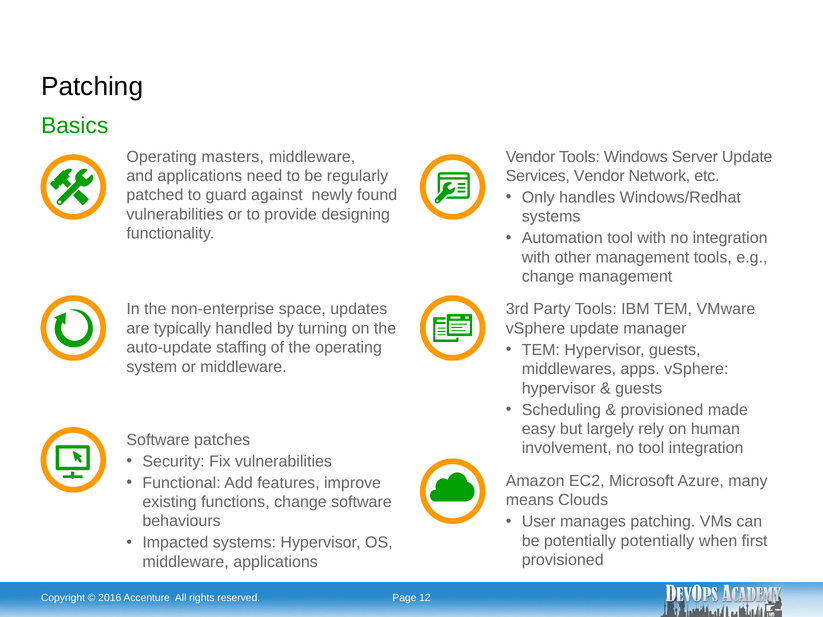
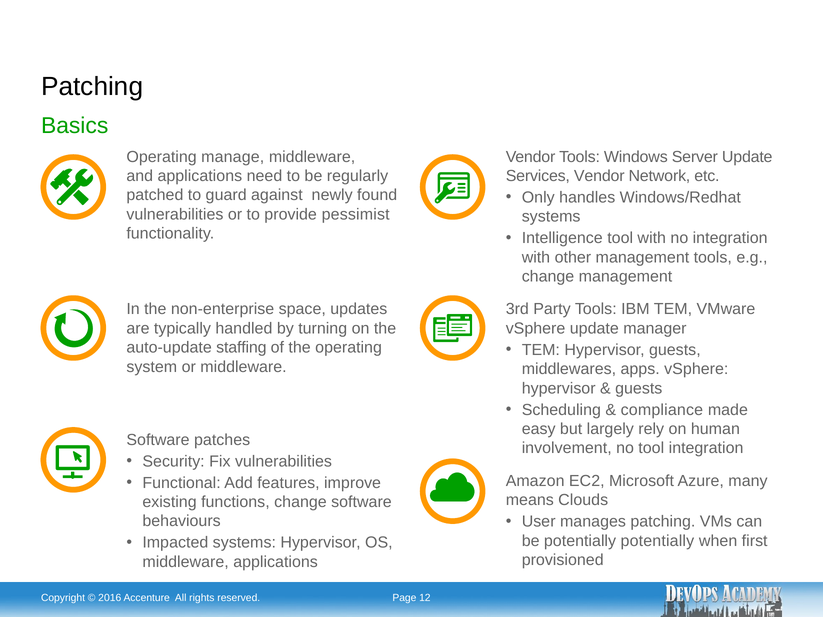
masters: masters -> manage
designing: designing -> pessimist
Automation: Automation -> Intelligence
provisioned at (662, 410): provisioned -> compliance
